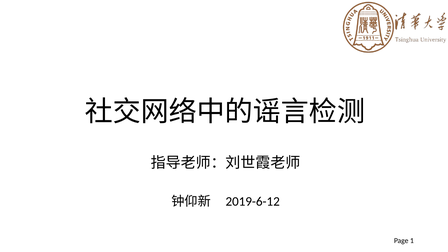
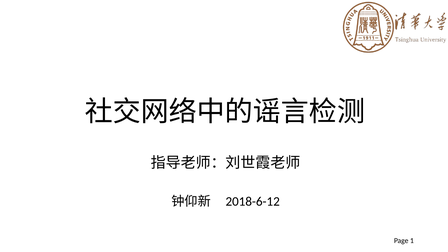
2019-6-12: 2019-6-12 -> 2018-6-12
